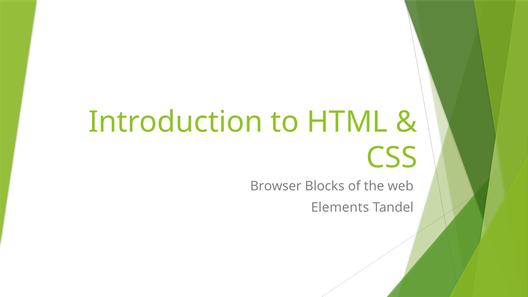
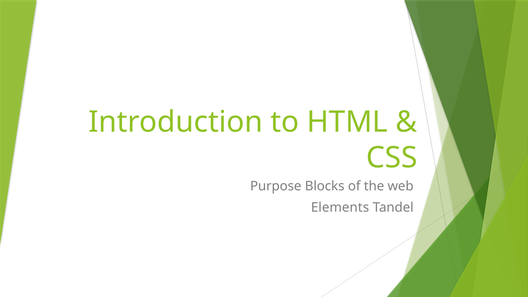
Browser: Browser -> Purpose
